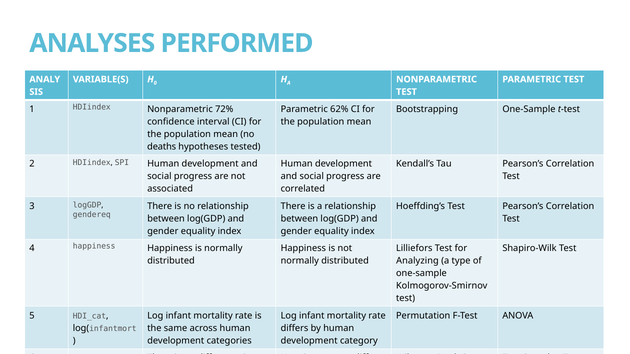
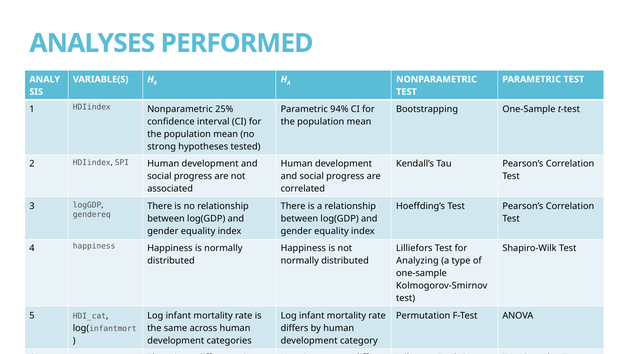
72%: 72% -> 25%
62%: 62% -> 94%
deaths: deaths -> strong
